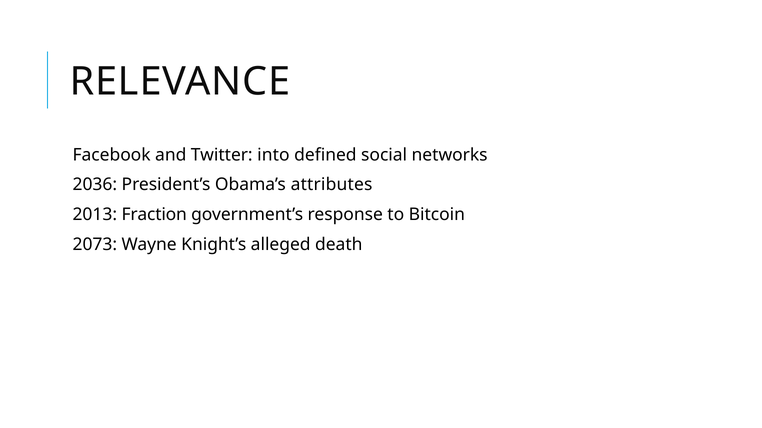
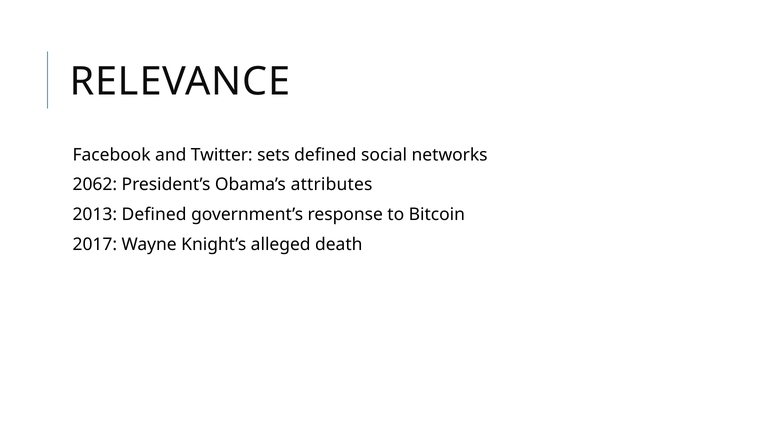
into: into -> sets
2036: 2036 -> 2062
2013 Fraction: Fraction -> Defined
2073: 2073 -> 2017
